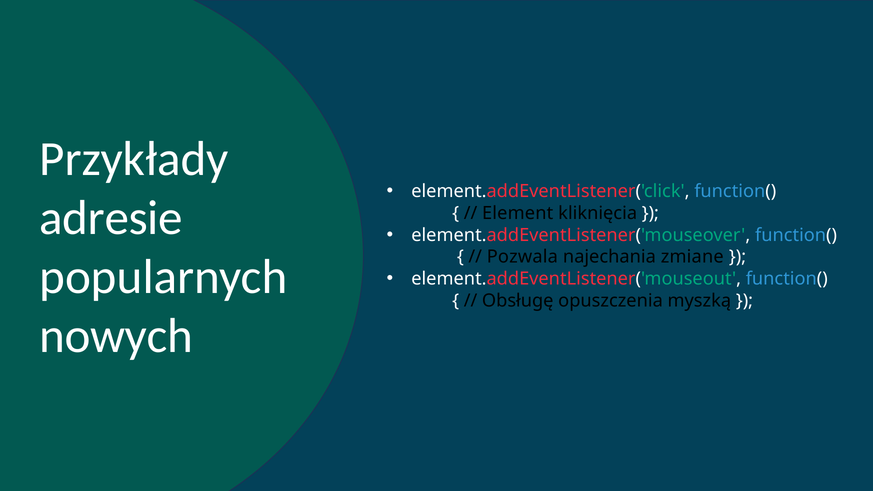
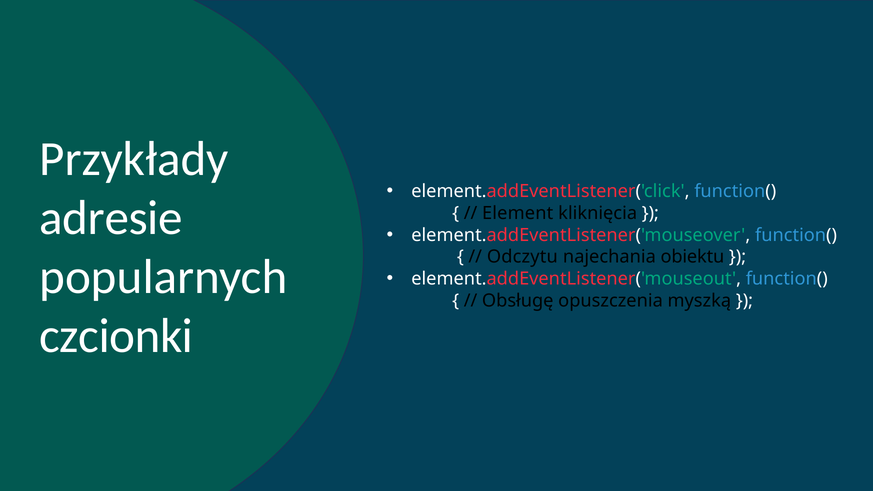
Pozwala: Pozwala -> Odczytu
zmiane: zmiane -> obiektu
nowych: nowych -> czcionki
